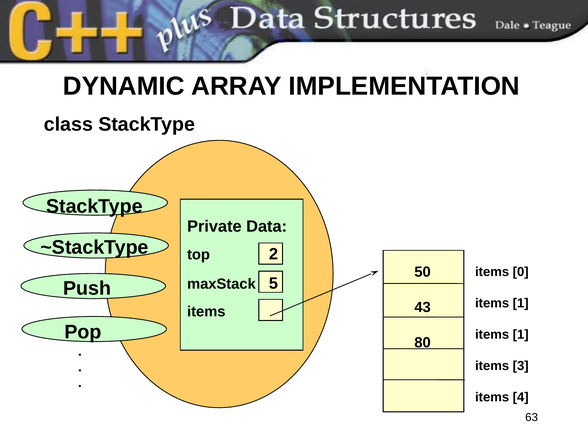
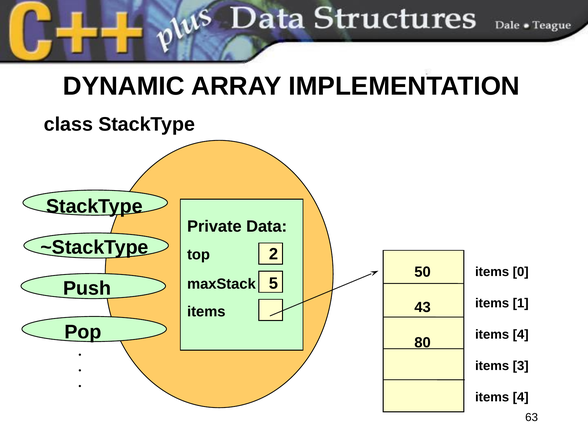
1 at (521, 335): 1 -> 4
